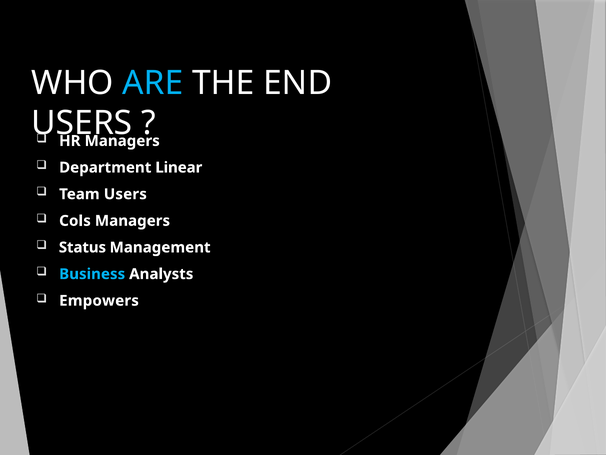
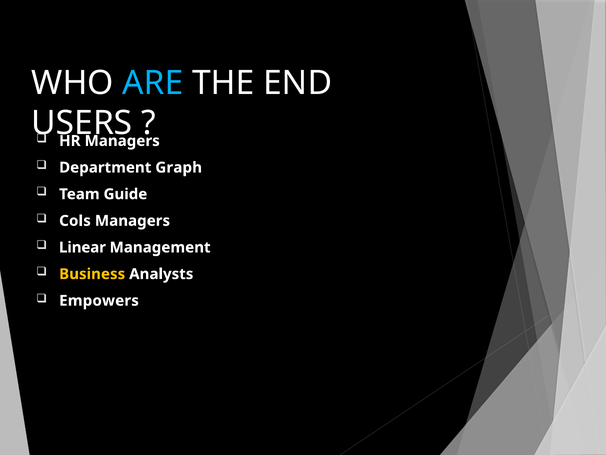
Linear: Linear -> Graph
Team Users: Users -> Guide
Status: Status -> Linear
Business colour: light blue -> yellow
